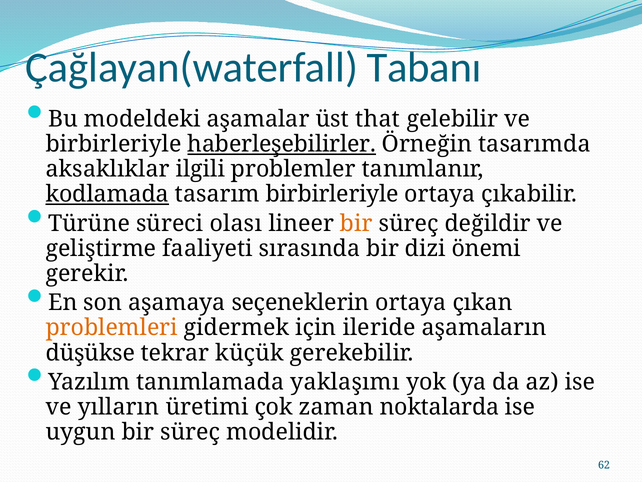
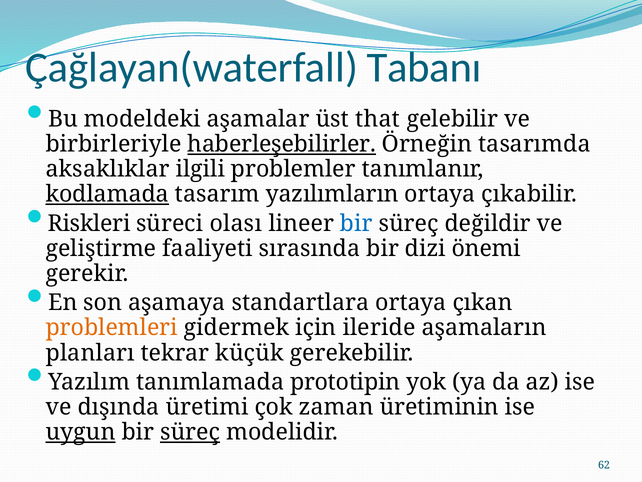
tasarım birbirleriyle: birbirleriyle -> yazılımların
Türüne: Türüne -> Riskleri
bir at (356, 223) colour: orange -> blue
seçeneklerin: seçeneklerin -> standartlara
düşükse: düşükse -> planları
yaklaşımı: yaklaşımı -> prototipin
yılların: yılların -> dışında
noktalarda: noktalarda -> üretiminin
uygun underline: none -> present
süreç at (190, 432) underline: none -> present
